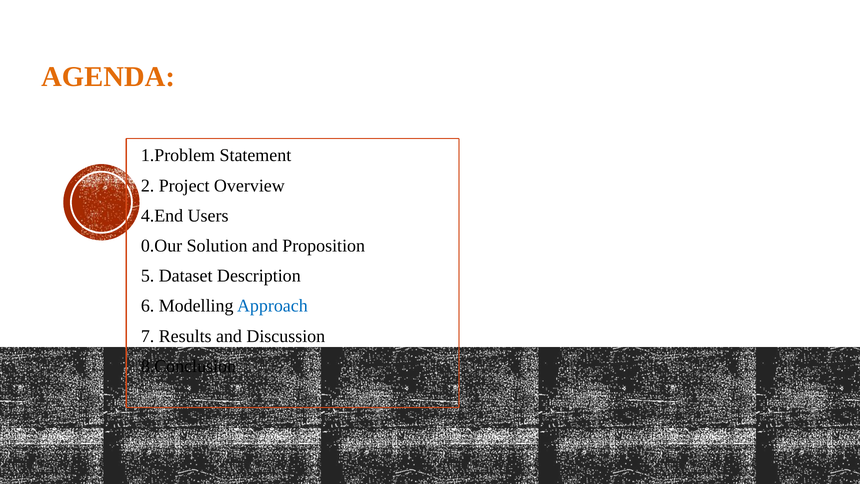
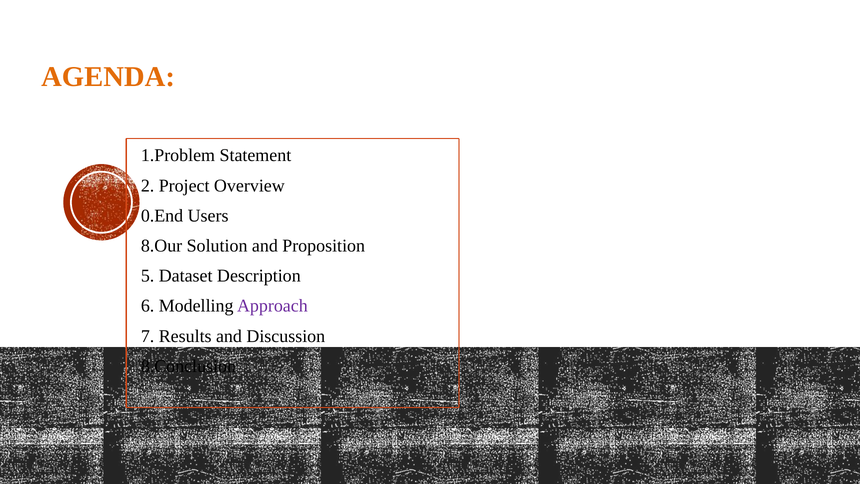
4.End: 4.End -> 0.End
0.Our: 0.Our -> 8.Our
Approach colour: blue -> purple
